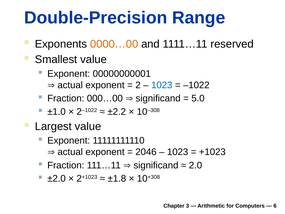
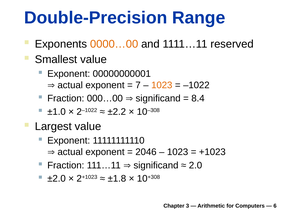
2: 2 -> 7
1023 at (162, 85) colour: blue -> orange
5.0: 5.0 -> 8.4
